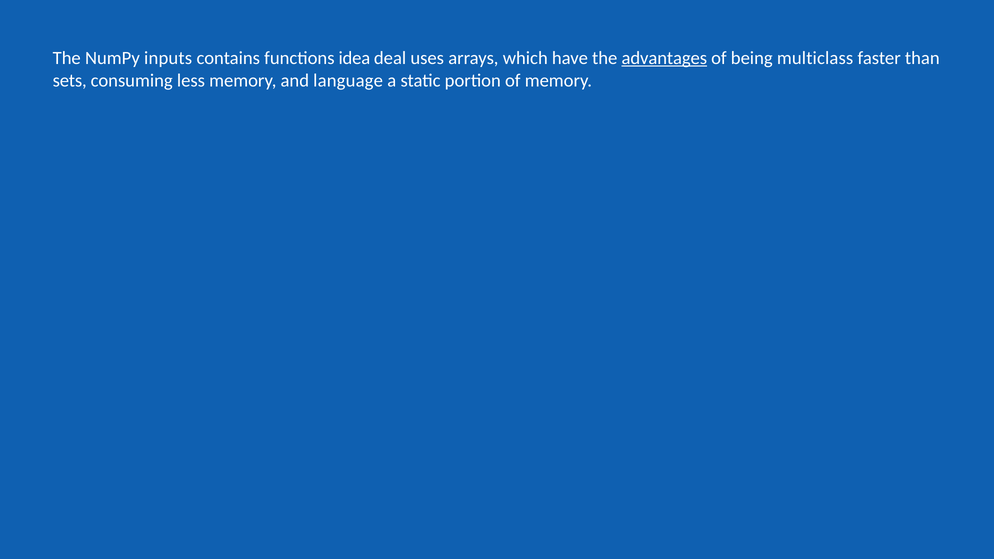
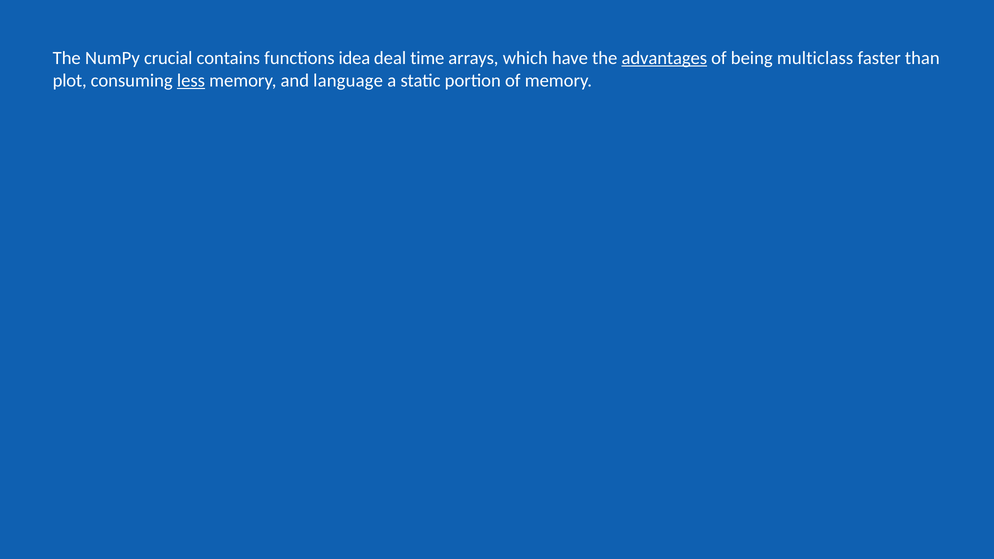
inputs: inputs -> crucial
uses: uses -> time
sets: sets -> plot
less underline: none -> present
